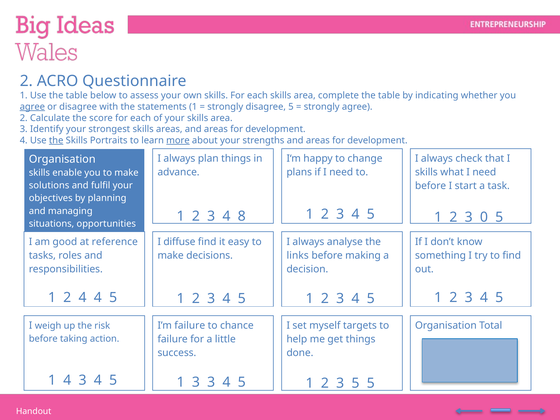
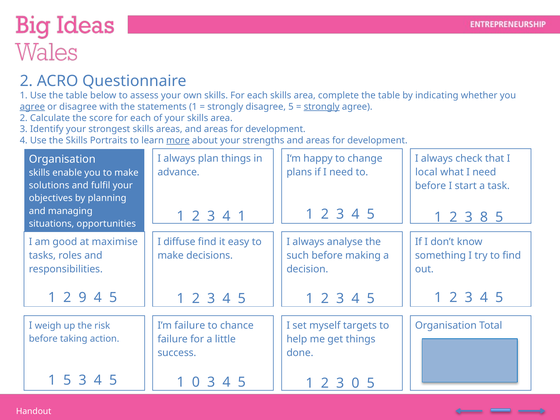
strongly at (322, 107) underline: none -> present
the at (56, 140) underline: present -> none
skills at (426, 172): skills -> local
4 8: 8 -> 1
0: 0 -> 8
reference: reference -> maximise
links: links -> such
2 4: 4 -> 9
1 4: 4 -> 5
1 3: 3 -> 0
3 5: 5 -> 0
